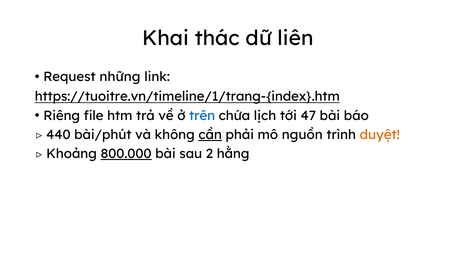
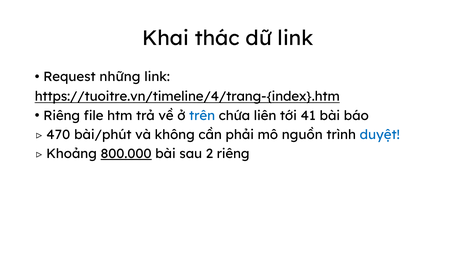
dữ liên: liên -> link
https://tuoitre.vn/timeline/1/trang-{index}.htm: https://tuoitre.vn/timeline/1/trang-{index}.htm -> https://tuoitre.vn/timeline/4/trang-{index}.htm
lịch: lịch -> liên
47: 47 -> 41
440: 440 -> 470
cần underline: present -> none
duyệt colour: orange -> blue
2 hằng: hằng -> riêng
